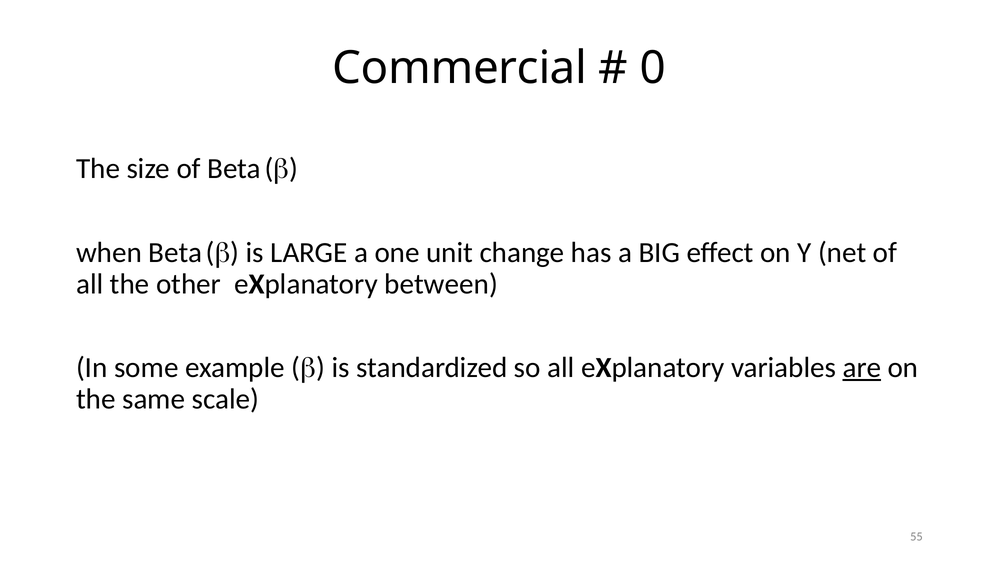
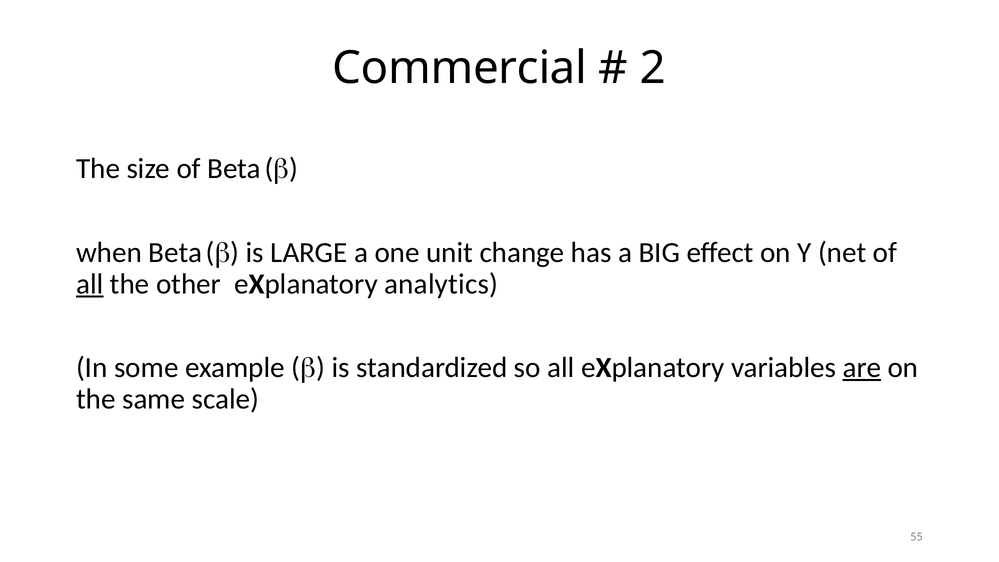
0: 0 -> 2
all at (90, 284) underline: none -> present
between: between -> analytics
